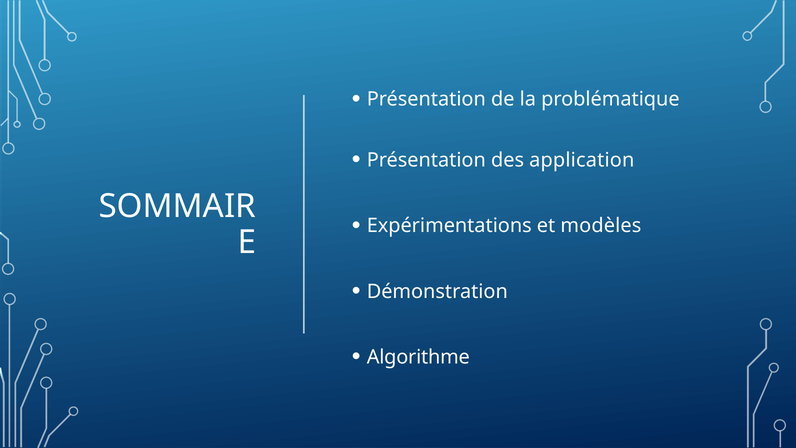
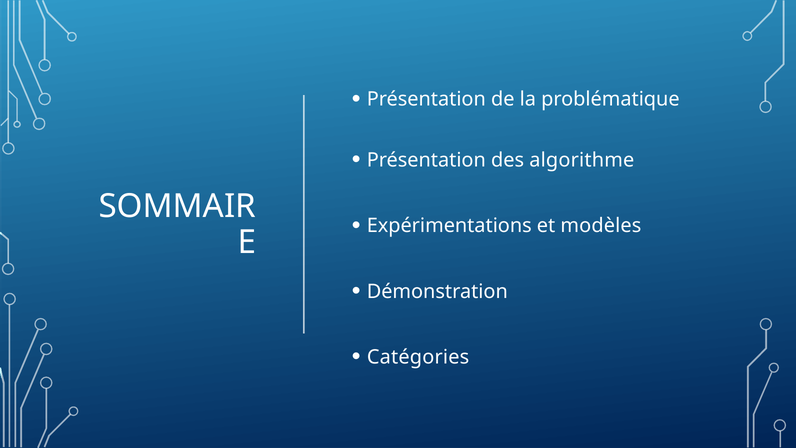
application: application -> algorithme
Algorithme: Algorithme -> Catégories
